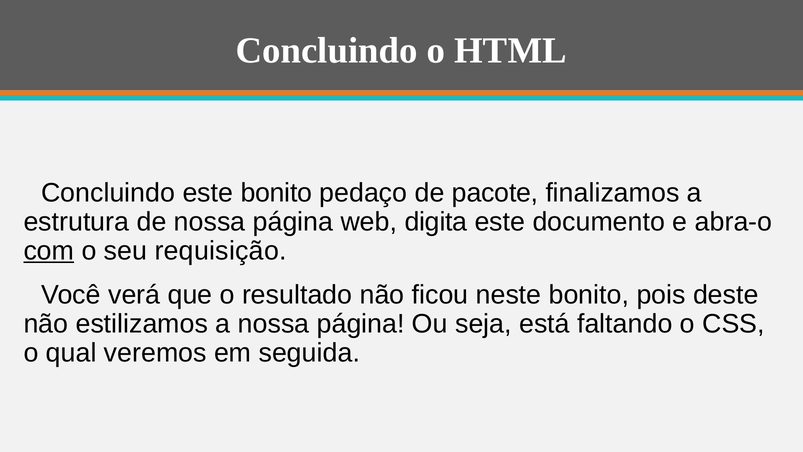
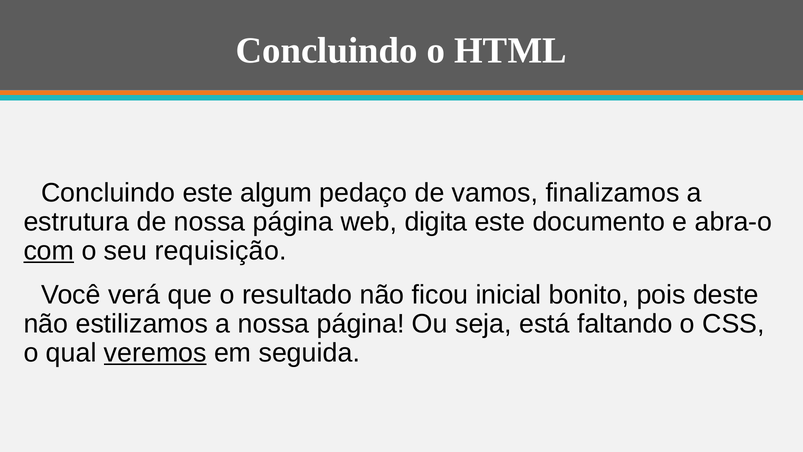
este bonito: bonito -> algum
pacote: pacote -> vamos
neste: neste -> inicial
veremos underline: none -> present
